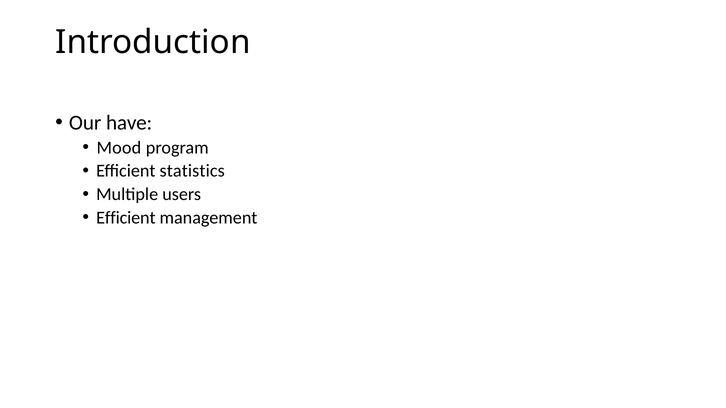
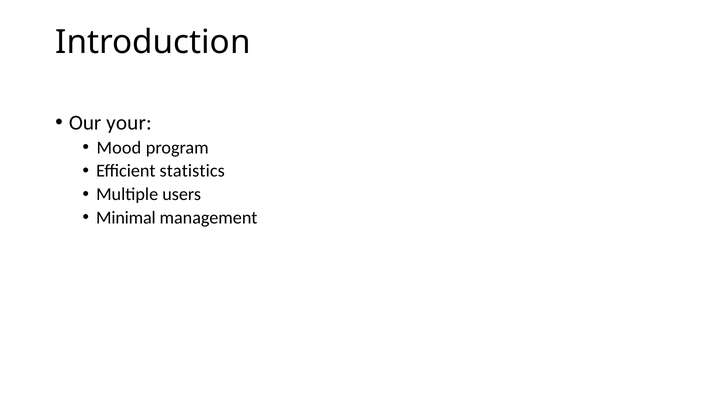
have: have -> your
Efficient at (126, 218): Efficient -> Minimal
